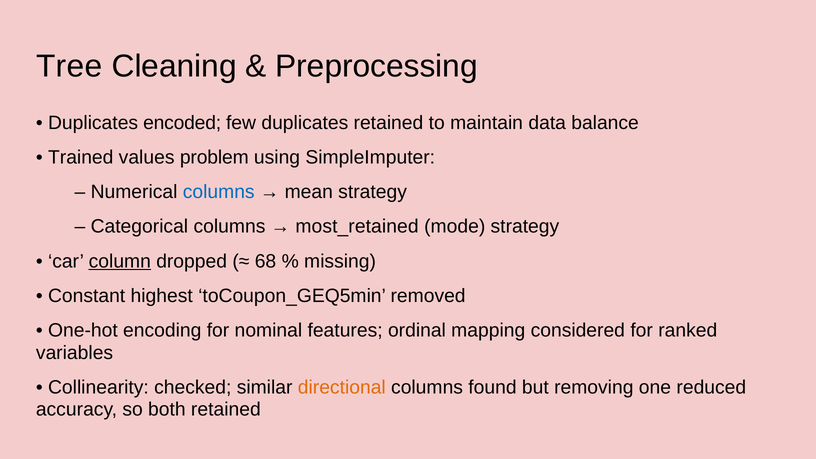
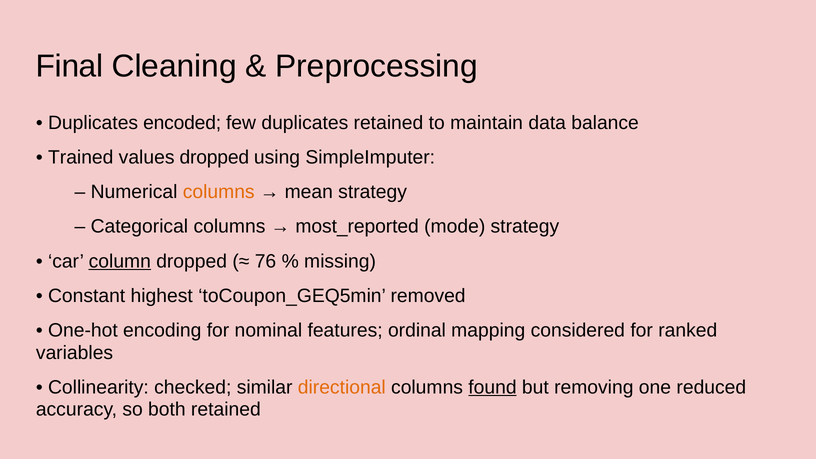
Tree: Tree -> Final
values problem: problem -> dropped
columns at (219, 192) colour: blue -> orange
most_retained: most_retained -> most_reported
68: 68 -> 76
found underline: none -> present
